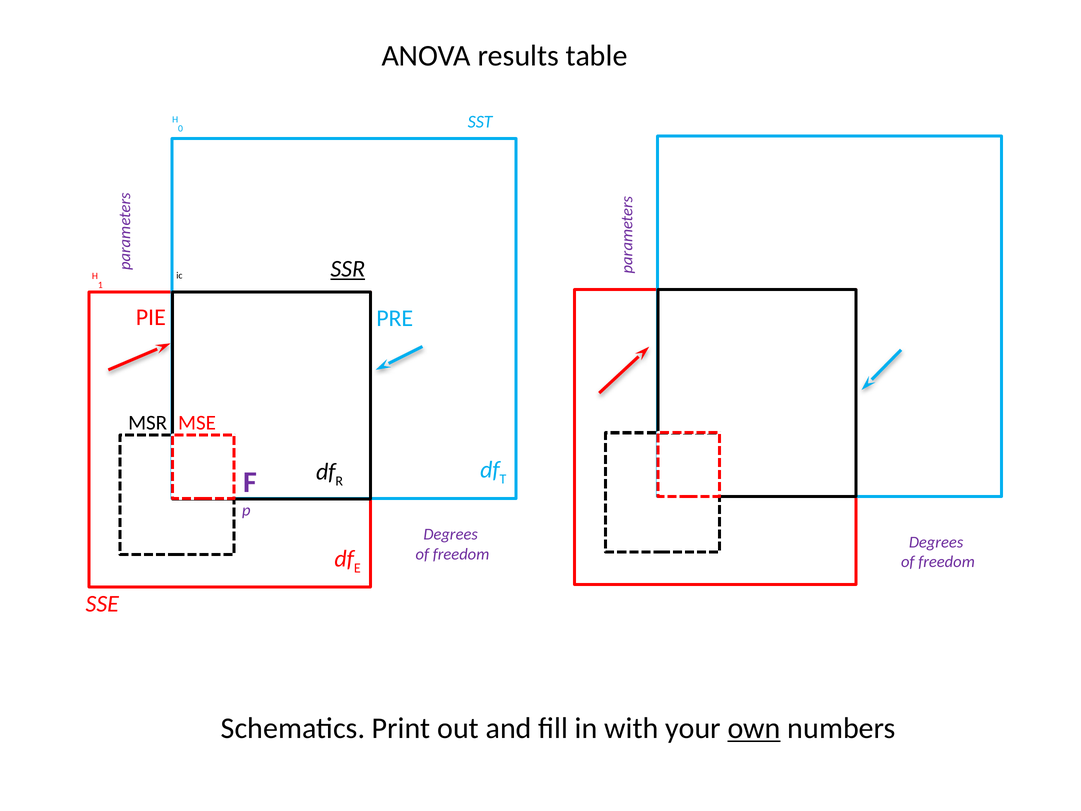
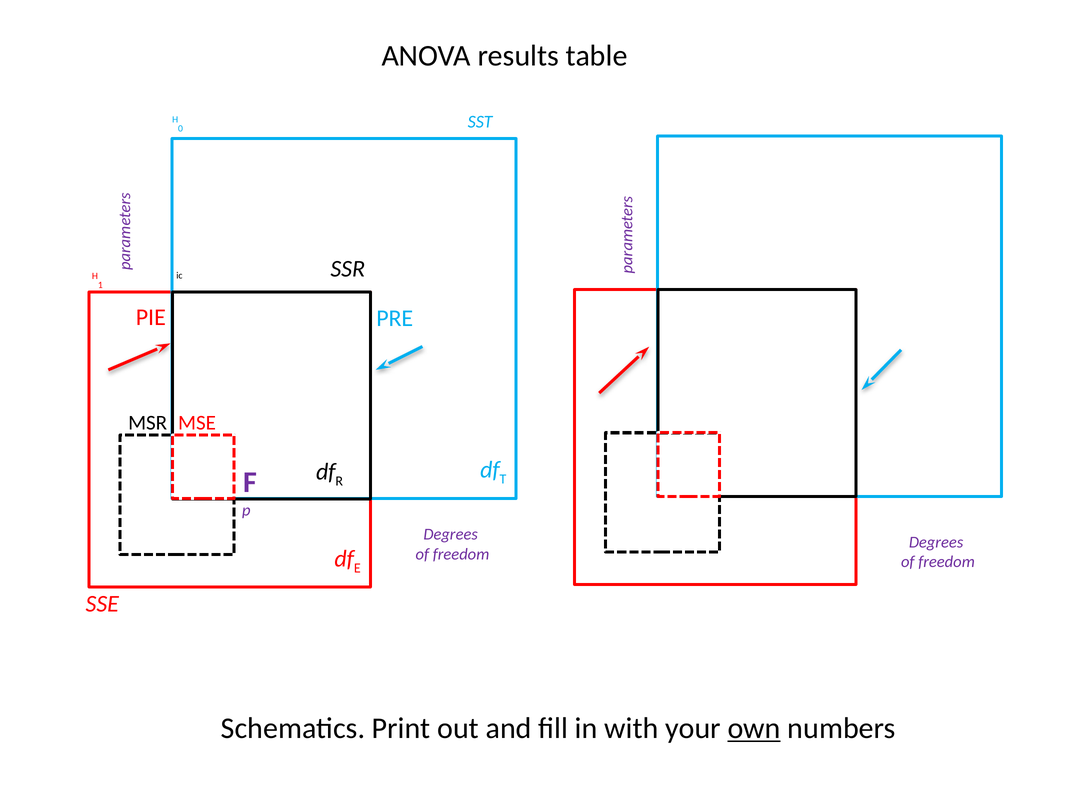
SSR underline: present -> none
